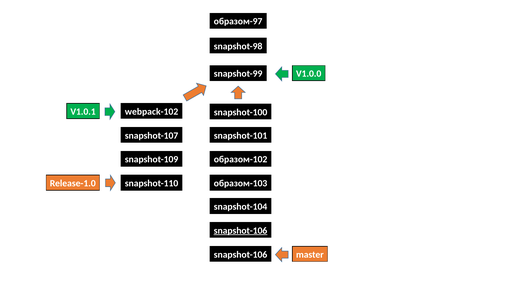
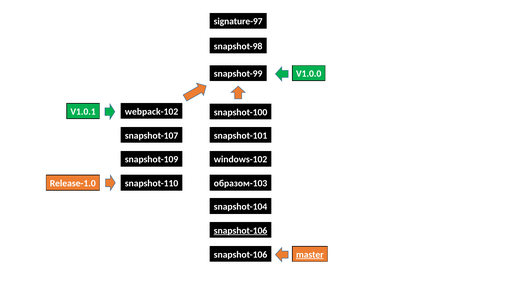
образом-97: образом-97 -> signature-97
образом-102: образом-102 -> windows-102
master underline: none -> present
